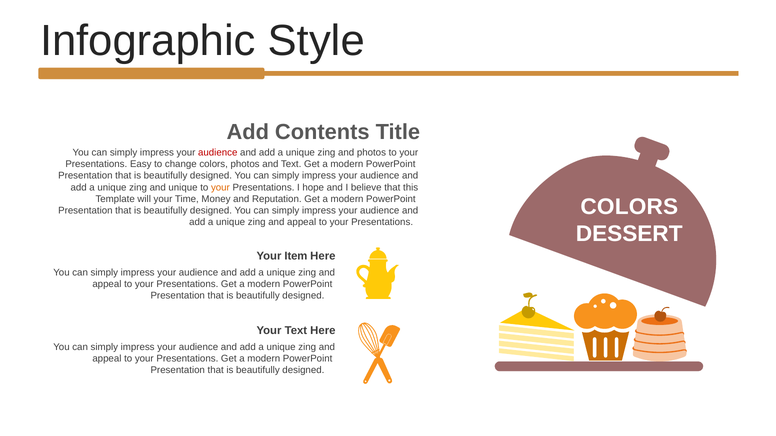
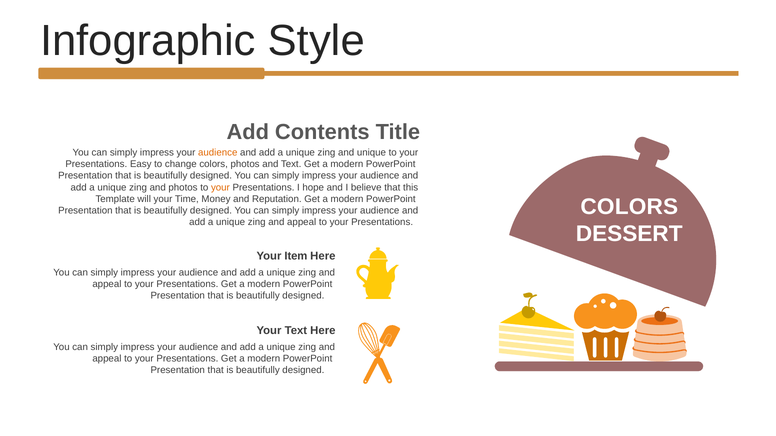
audience at (218, 153) colour: red -> orange
and photos: photos -> unique
and unique: unique -> photos
